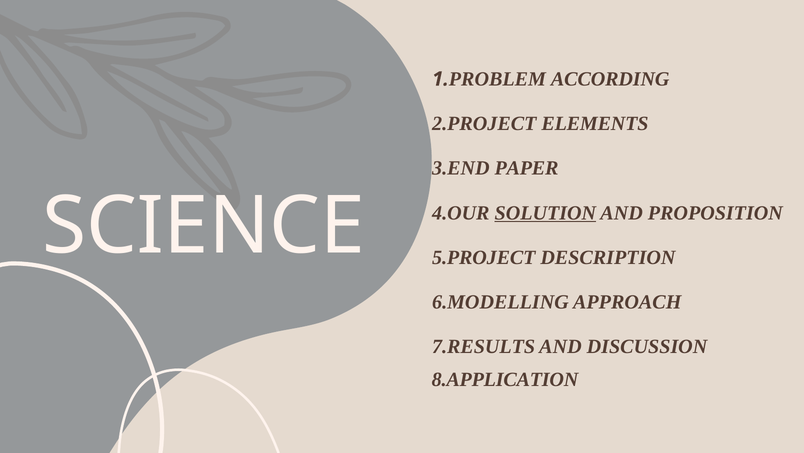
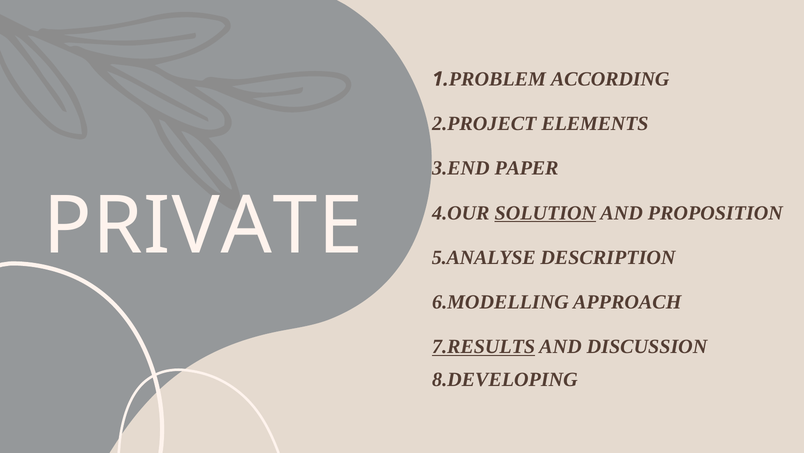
SCIENCE: SCIENCE -> PRIVATE
5.PROJECT: 5.PROJECT -> 5.ANALYSE
7.RESULTS underline: none -> present
8.APPLICATION: 8.APPLICATION -> 8.DEVELOPING
